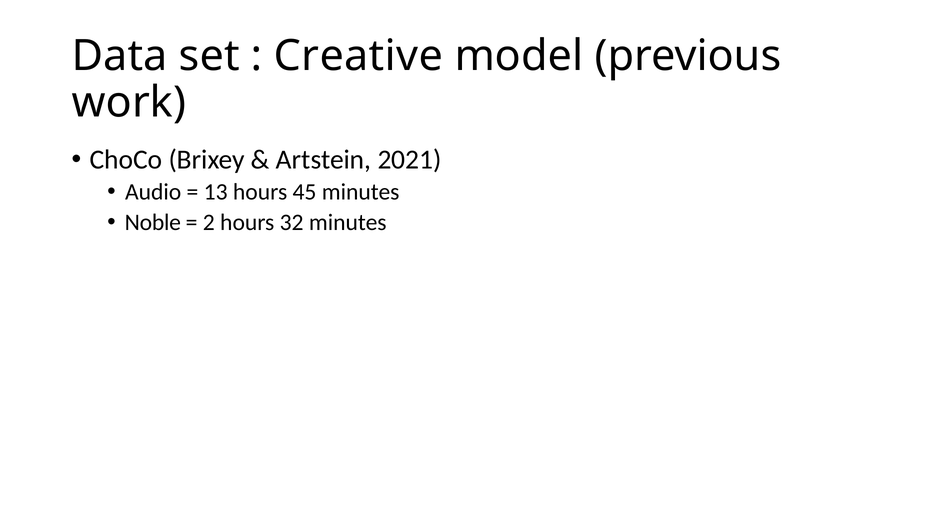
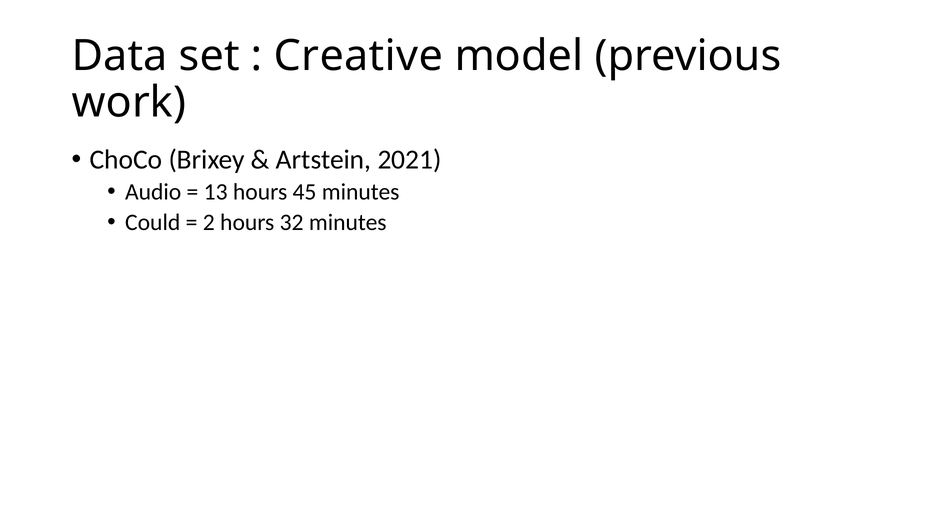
Noble: Noble -> Could
